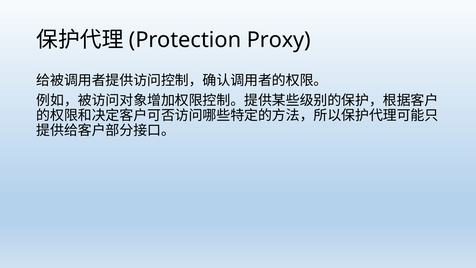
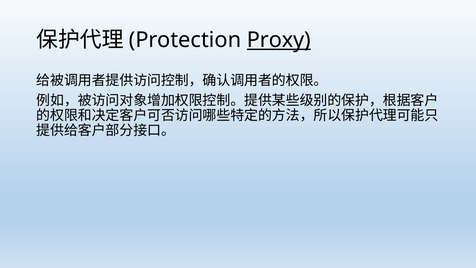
Proxy underline: none -> present
